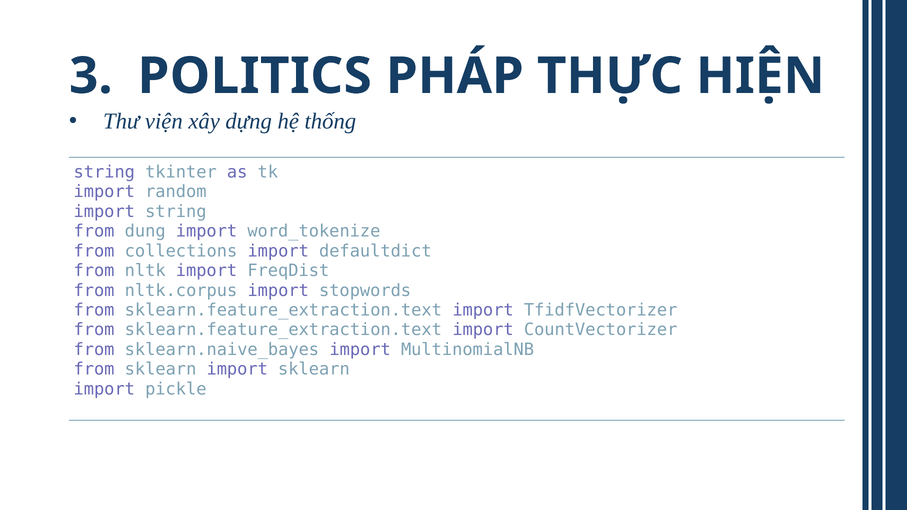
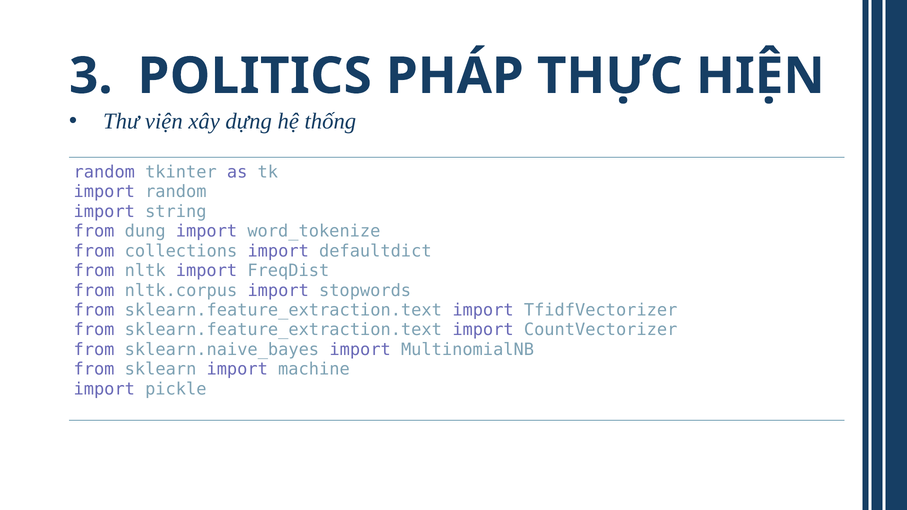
string at (104, 172): string -> random
import sklearn: sklearn -> machine
